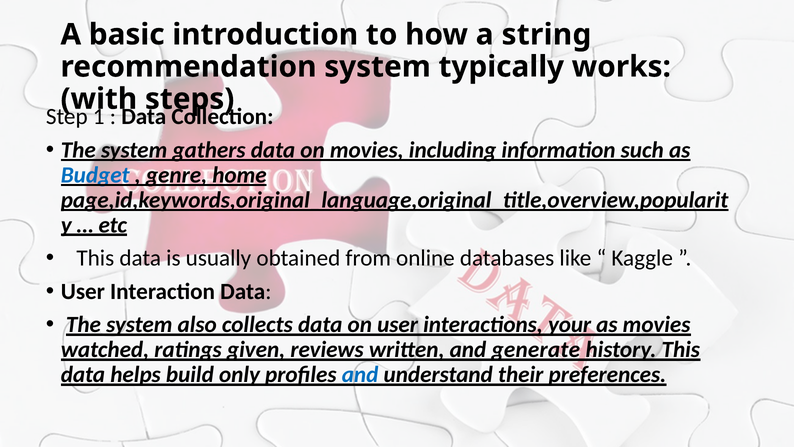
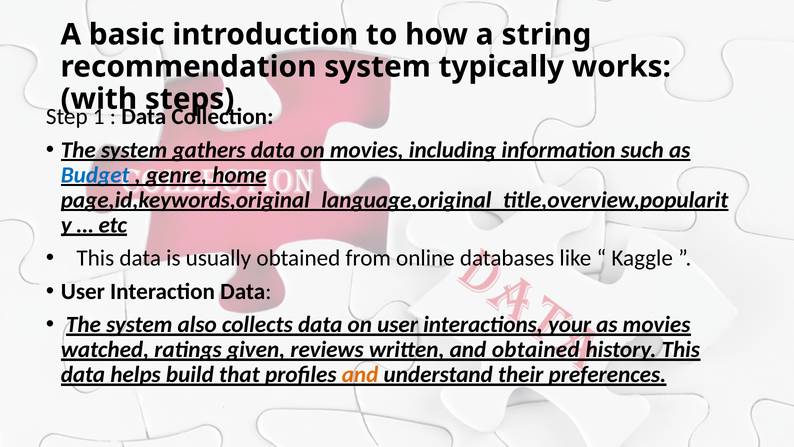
and generate: generate -> obtained
only: only -> that
and at (360, 374) colour: blue -> orange
